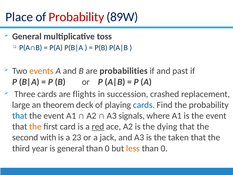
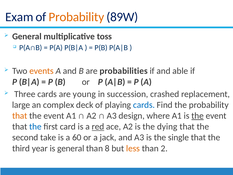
Place: Place -> Exam
Probability at (76, 17) colour: red -> orange
past: past -> able
flights: flights -> young
theorem: theorem -> complex
that at (20, 116) colour: blue -> orange
signals: signals -> design
the at (198, 116) underline: none -> present
the at (35, 126) colour: orange -> blue
with: with -> take
23: 23 -> 60
taken: taken -> single
0 at (107, 148): 0 -> 8
0 at (164, 148): 0 -> 2
